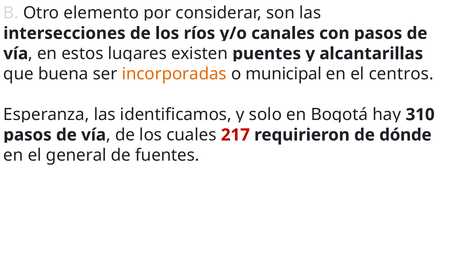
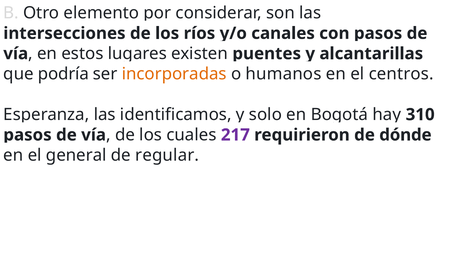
buena: buena -> podría
municipal: municipal -> humanos
217 colour: red -> purple
fuentes: fuentes -> regular
